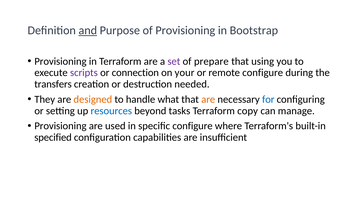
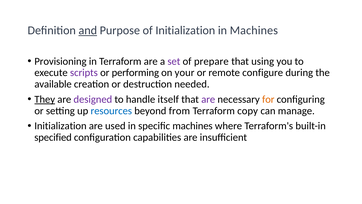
of Provisioning: Provisioning -> Initialization
in Bootstrap: Bootstrap -> Machines
connection: connection -> performing
transfers: transfers -> available
They underline: none -> present
designed colour: orange -> purple
what: what -> itself
are at (208, 99) colour: orange -> purple
for colour: blue -> orange
tasks: tasks -> from
Provisioning at (60, 126): Provisioning -> Initialization
specific configure: configure -> machines
